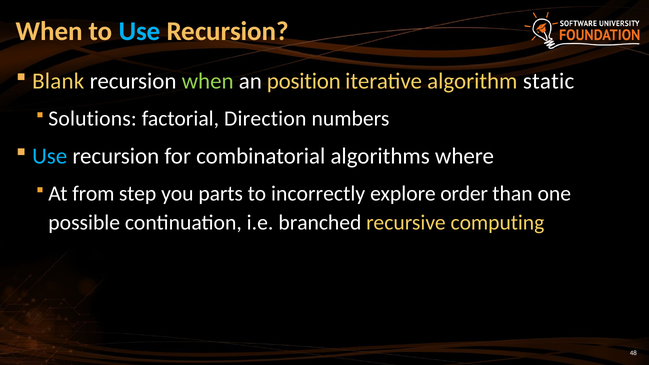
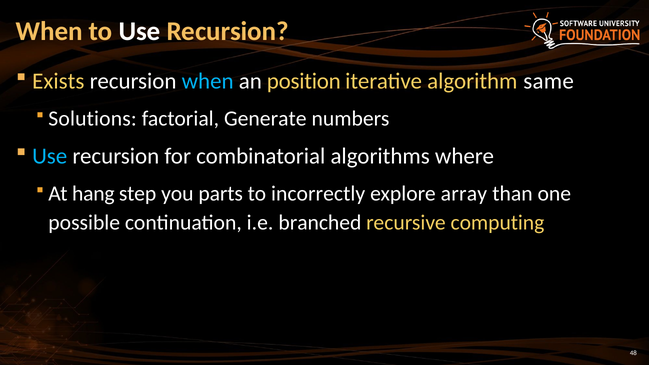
Use at (140, 32) colour: light blue -> white
Blank: Blank -> Exists
when at (208, 81) colour: light green -> light blue
static: static -> same
Direction: Direction -> Generate
from: from -> hang
order: order -> array
